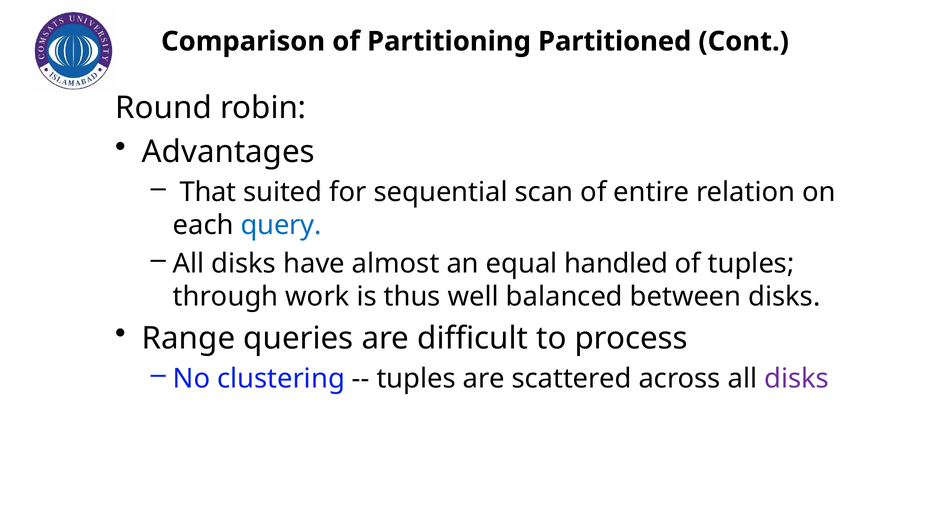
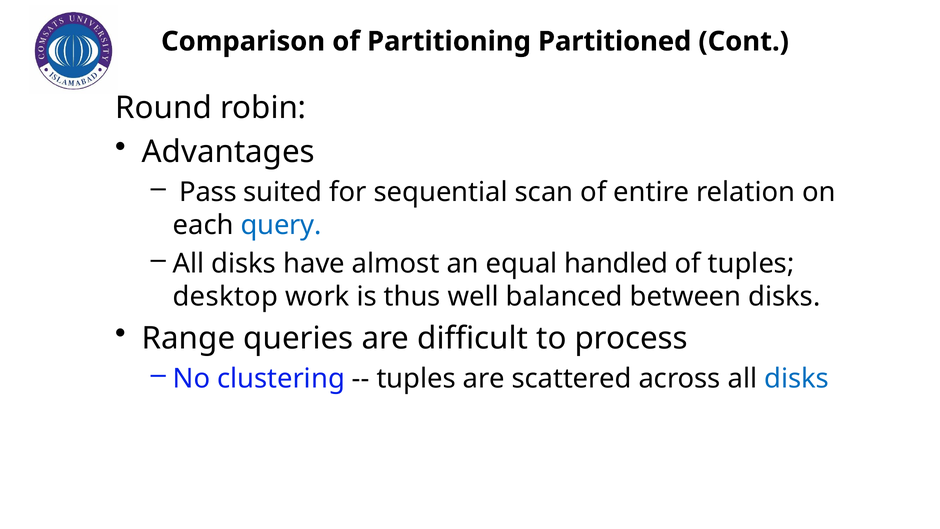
That: That -> Pass
through: through -> desktop
disks at (797, 379) colour: purple -> blue
